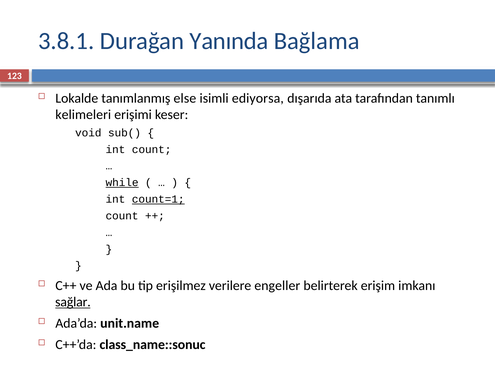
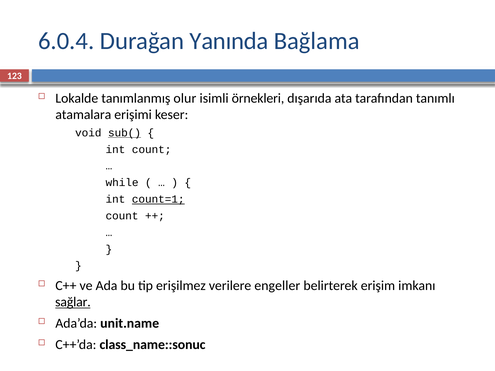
3.8.1: 3.8.1 -> 6.0.4
else: else -> olur
ediyorsa: ediyorsa -> örnekleri
kelimeleri: kelimeleri -> atamalara
sub( underline: none -> present
while underline: present -> none
